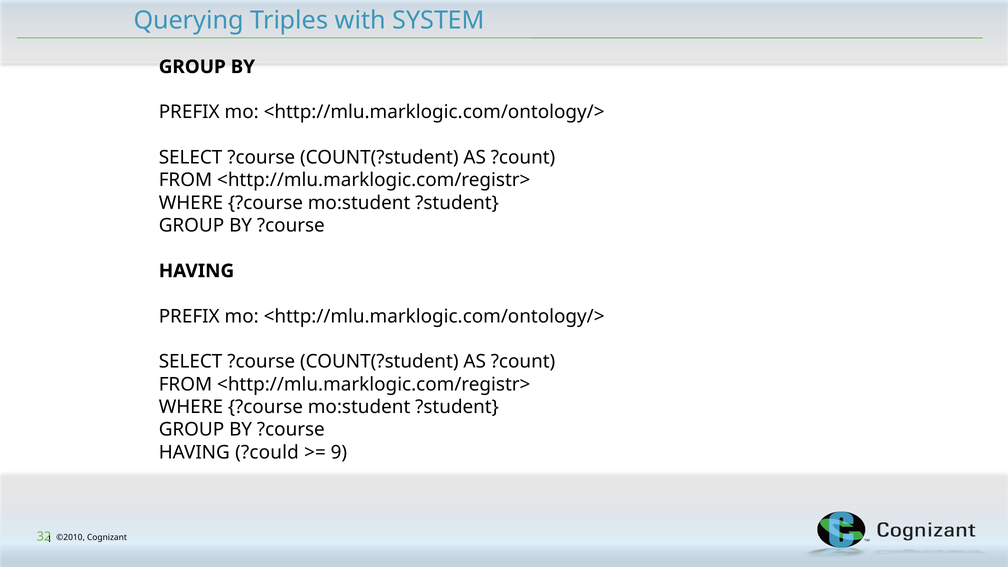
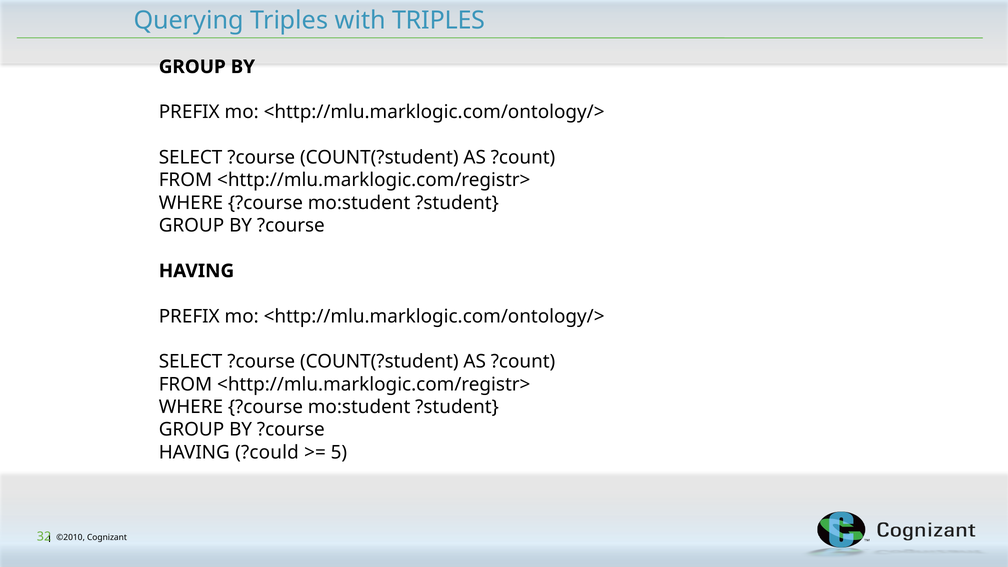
with SYSTEM: SYSTEM -> TRIPLES
9: 9 -> 5
